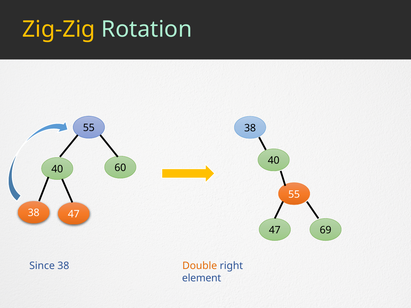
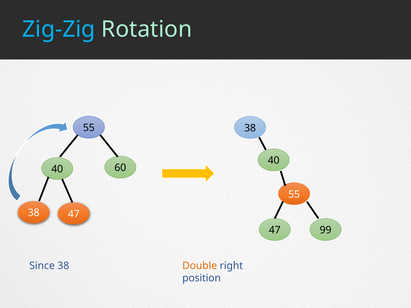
Zig-Zig colour: yellow -> light blue
69: 69 -> 99
element: element -> position
